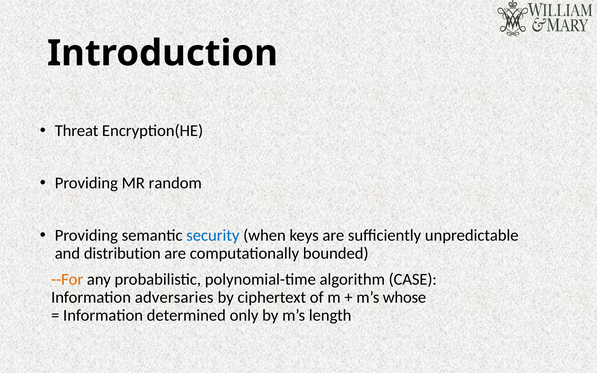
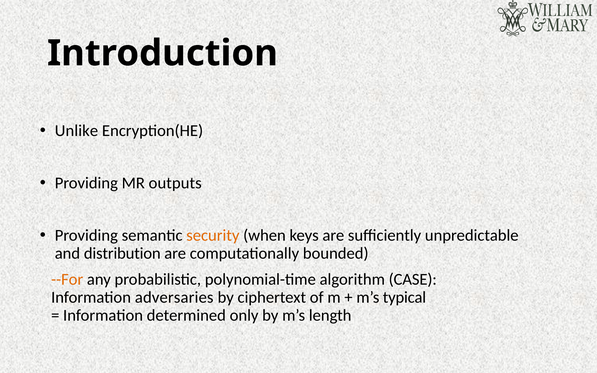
Threat: Threat -> Unlike
random: random -> outputs
security colour: blue -> orange
whose: whose -> typical
